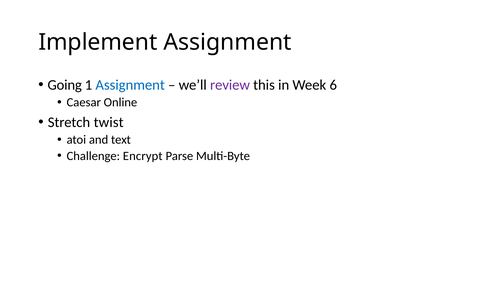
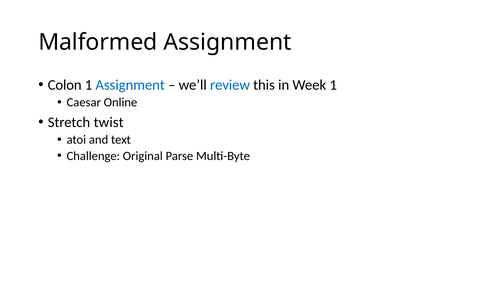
Implement: Implement -> Malformed
Going: Going -> Colon
review colour: purple -> blue
Week 6: 6 -> 1
Encrypt: Encrypt -> Original
